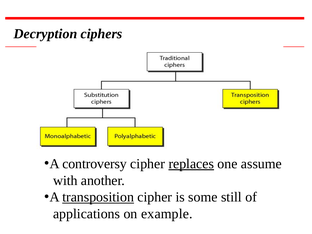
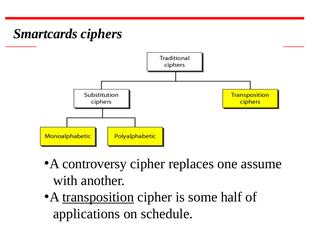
Decryption: Decryption -> Smartcards
replaces underline: present -> none
still: still -> half
example: example -> schedule
